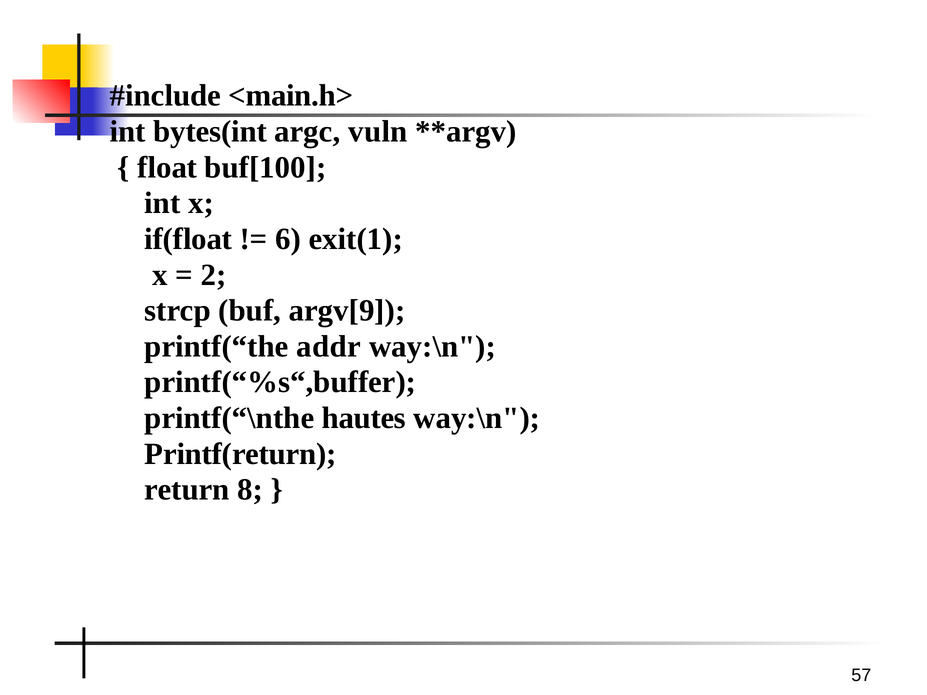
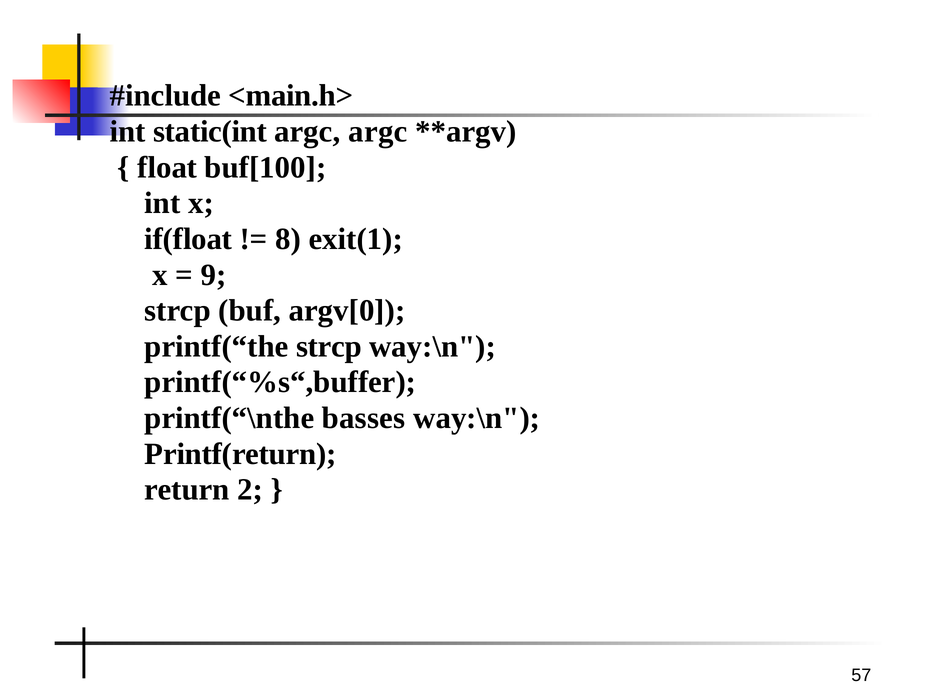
bytes(int: bytes(int -> static(int
argc vuln: vuln -> argc
6: 6 -> 8
2: 2 -> 9
argv[9: argv[9 -> argv[0
printf(“the addr: addr -> strcp
hautes: hautes -> basses
8: 8 -> 2
